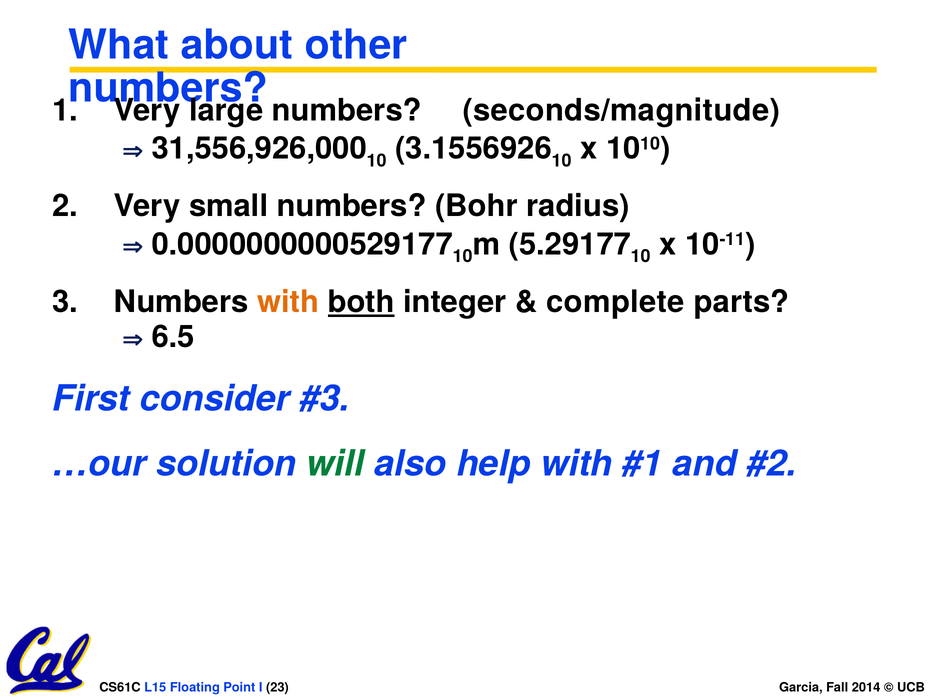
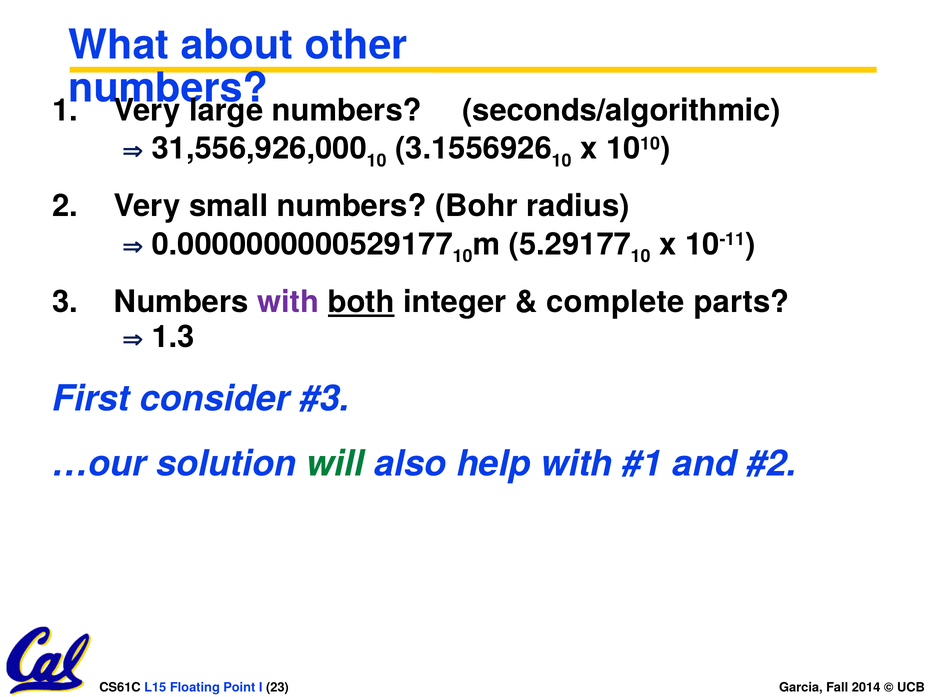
seconds/magnitude: seconds/magnitude -> seconds/algorithmic
with at (288, 302) colour: orange -> purple
6.5: 6.5 -> 1.3
